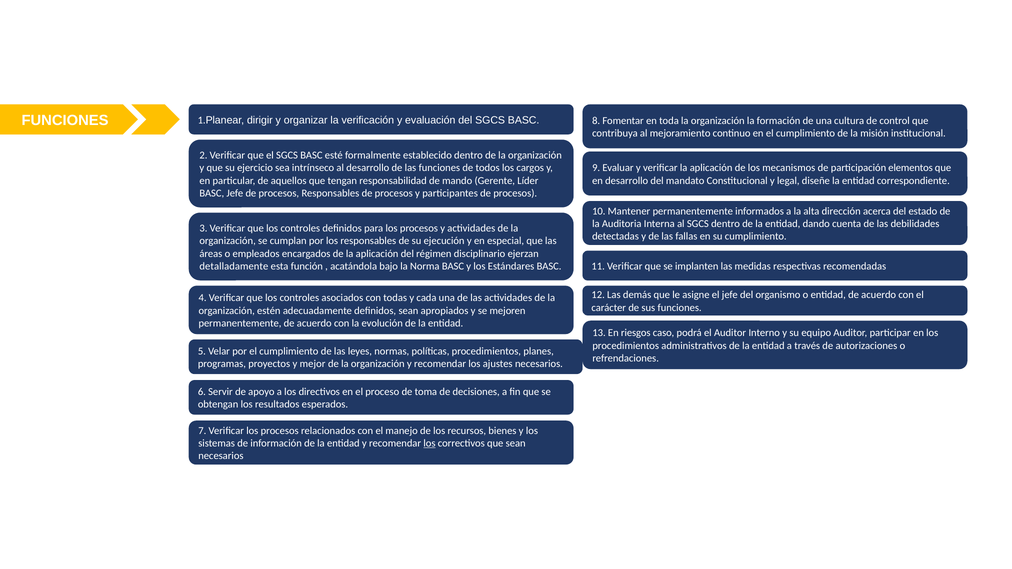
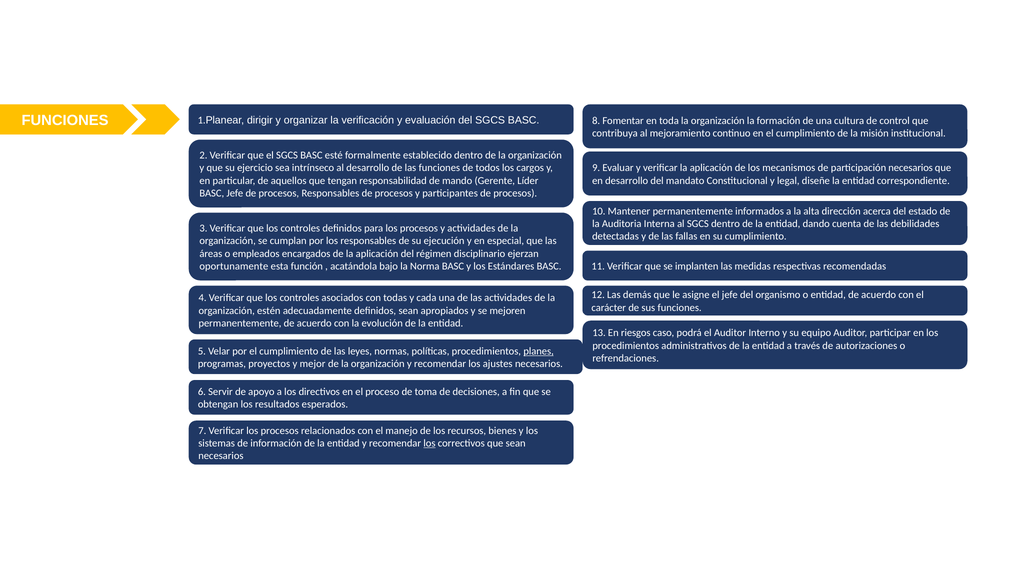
participación elementos: elementos -> necesarios
detalladamente: detalladamente -> oportunamente
planes underline: none -> present
